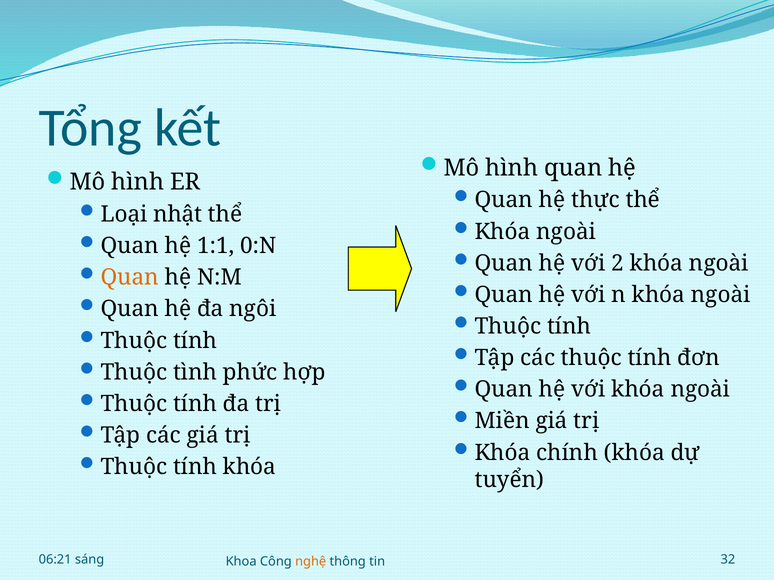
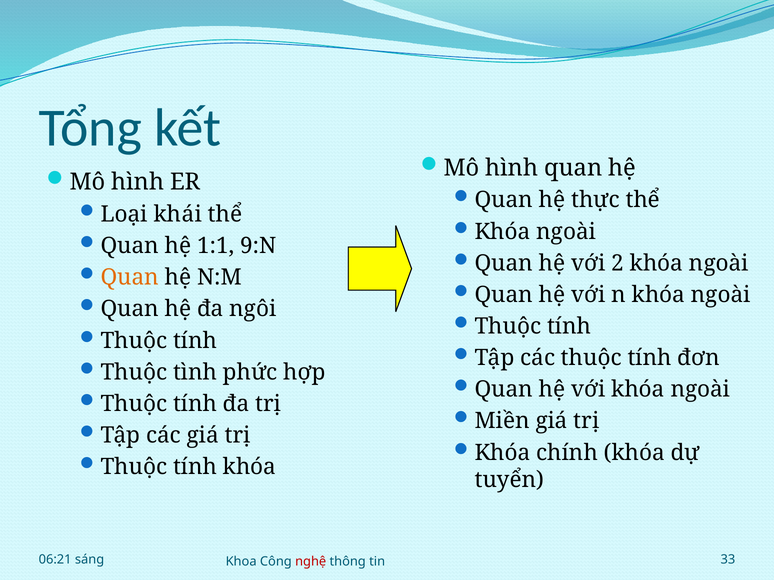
nhật: nhật -> khái
0:N: 0:N -> 9:N
32: 32 -> 33
nghệ colour: orange -> red
